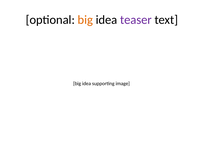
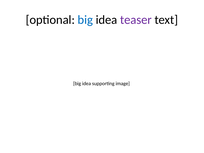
big at (85, 20) colour: orange -> blue
